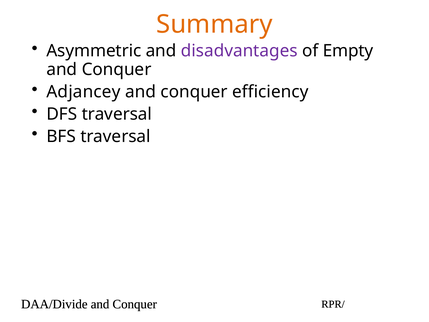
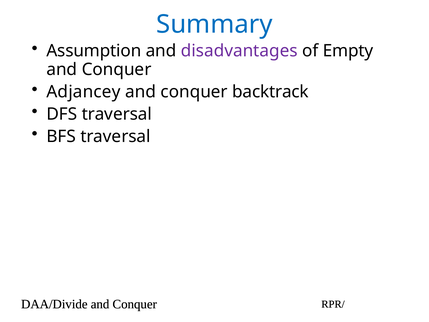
Summary colour: orange -> blue
Asymmetric: Asymmetric -> Assumption
efficiency: efficiency -> backtrack
